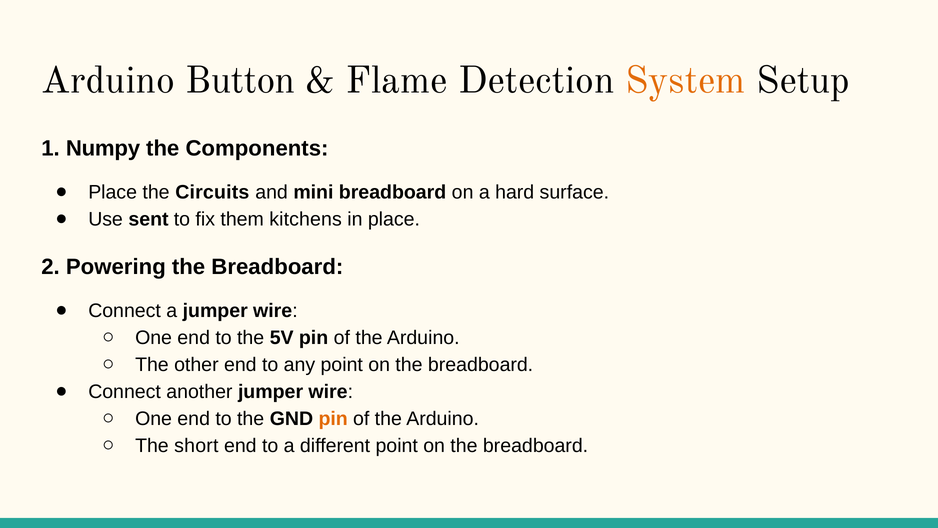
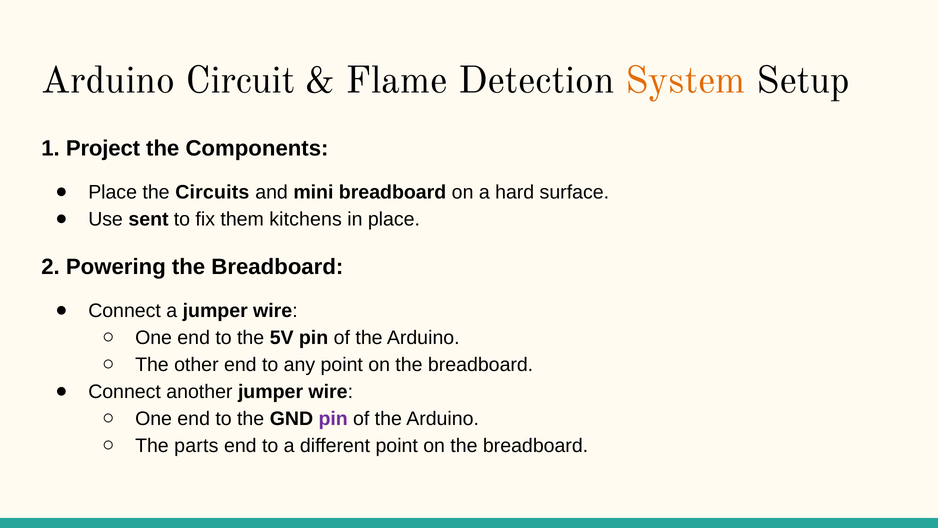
Button: Button -> Circuit
Numpy: Numpy -> Project
pin at (333, 418) colour: orange -> purple
short: short -> parts
